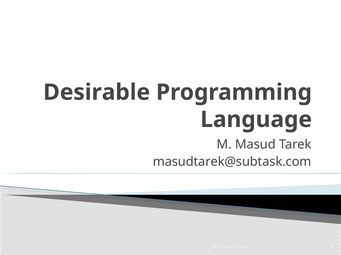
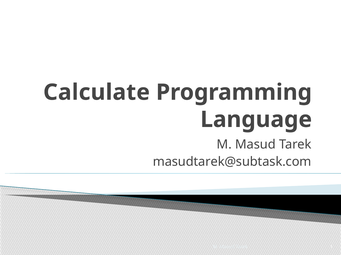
Desirable: Desirable -> Calculate
